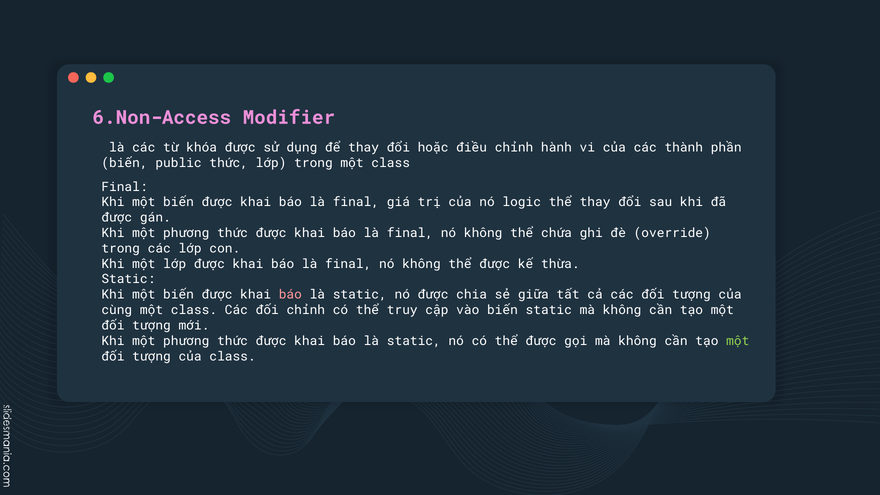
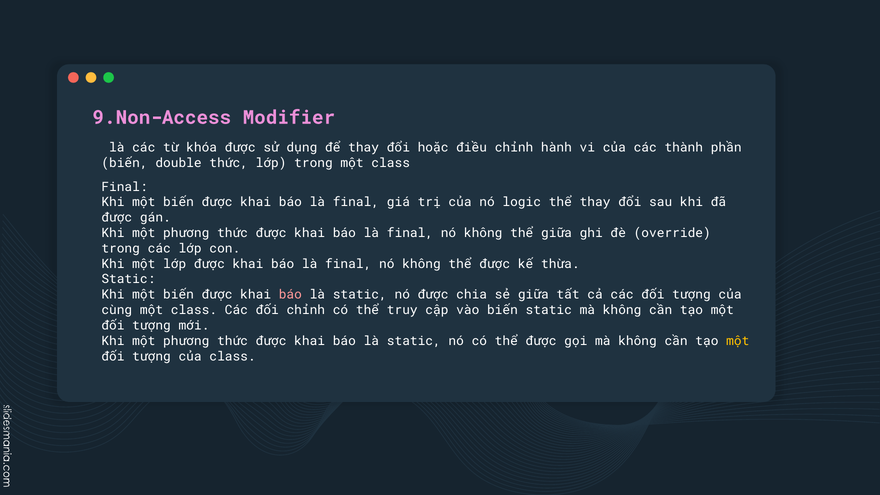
6.Non-Access: 6.Non-Access -> 9.Non-Access
public: public -> double
thể chứa: chứa -> giữa
một at (738, 341) colour: light green -> yellow
